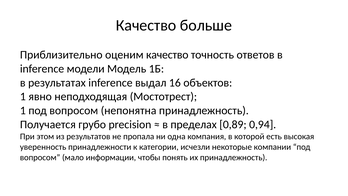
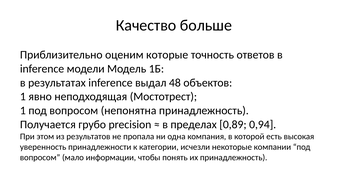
оценим качество: качество -> которые
16: 16 -> 48
